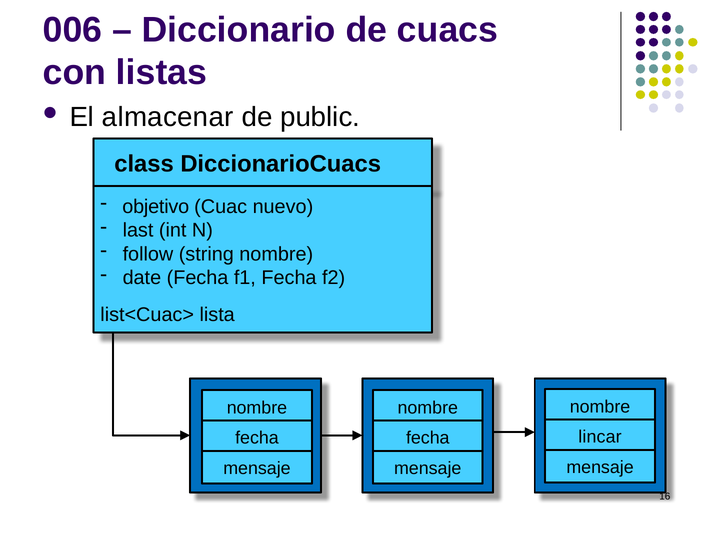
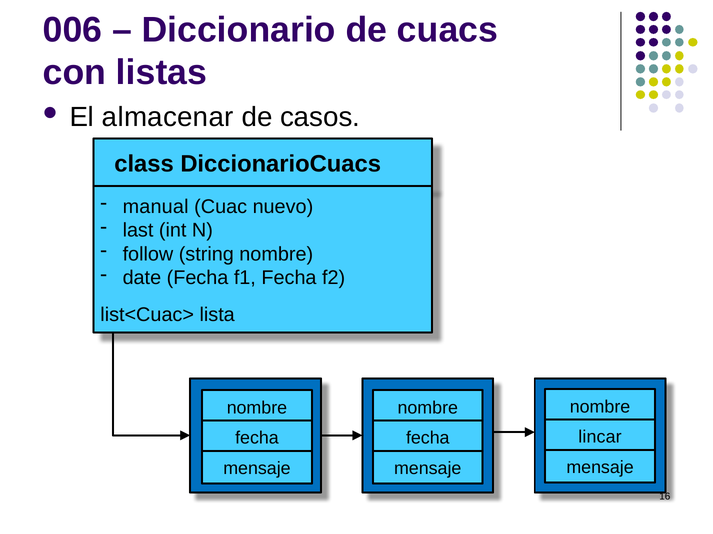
public: public -> casos
objetivo: objetivo -> manual
